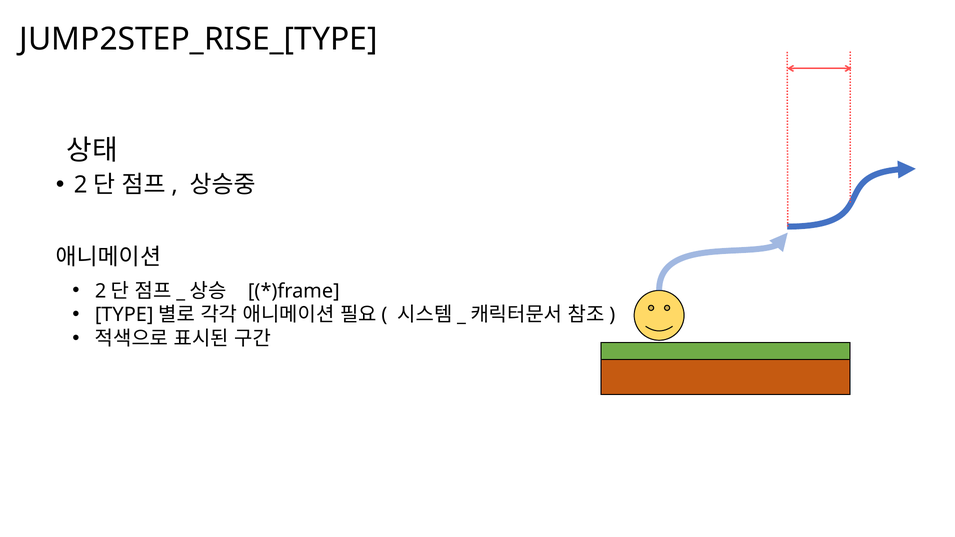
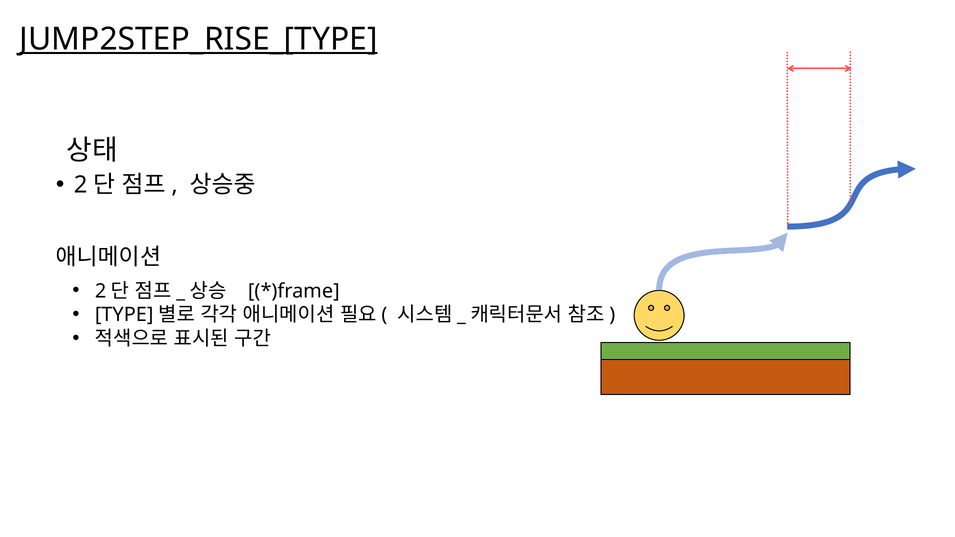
JUMP2STEP_RISE_[TYPE underline: none -> present
